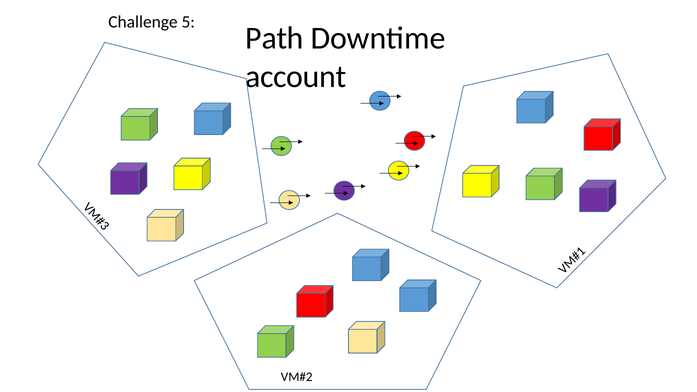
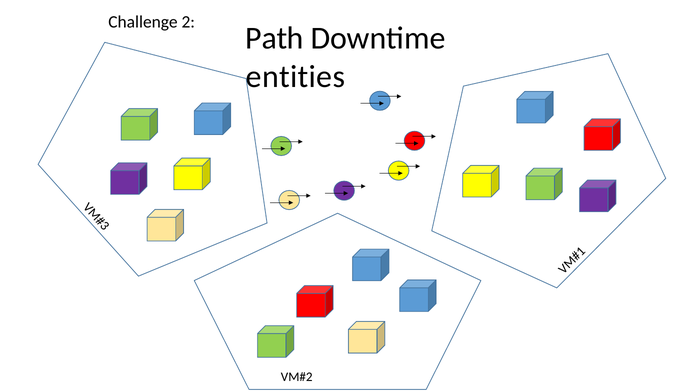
5: 5 -> 2
account: account -> entities
